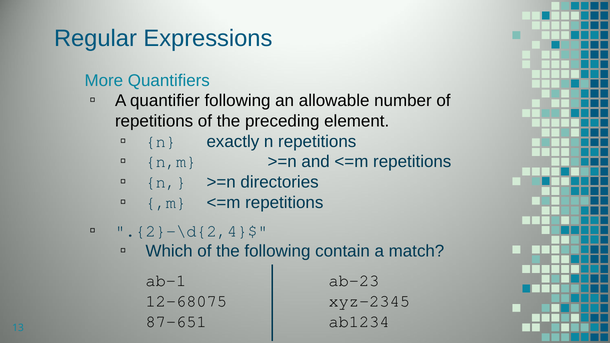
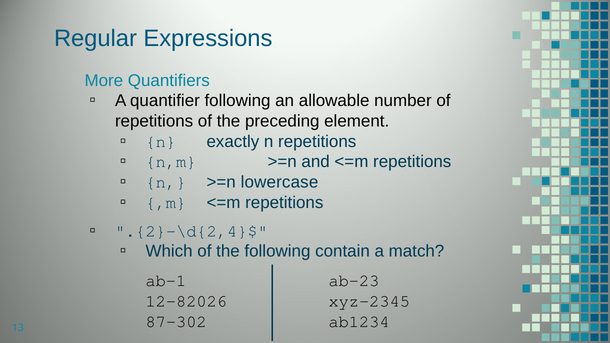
directories: directories -> lowercase
12-68075: 12-68075 -> 12-82026
87-651: 87-651 -> 87-302
